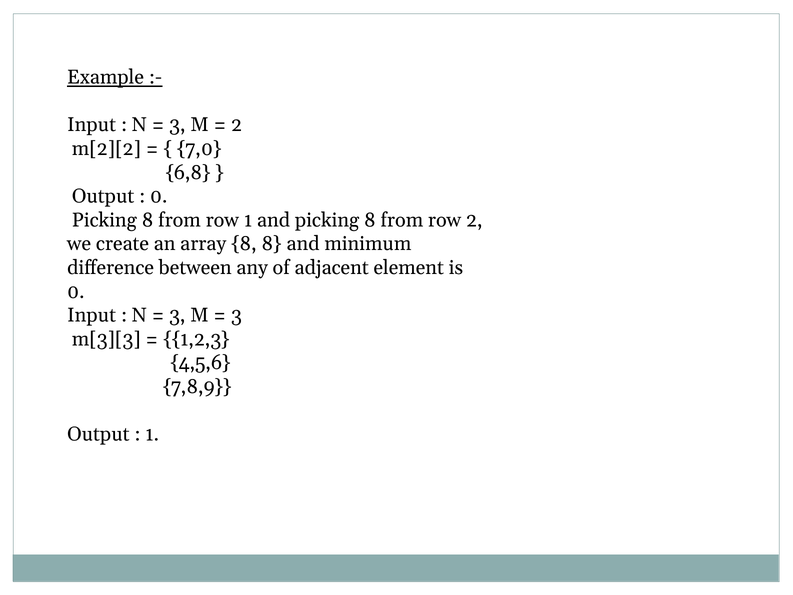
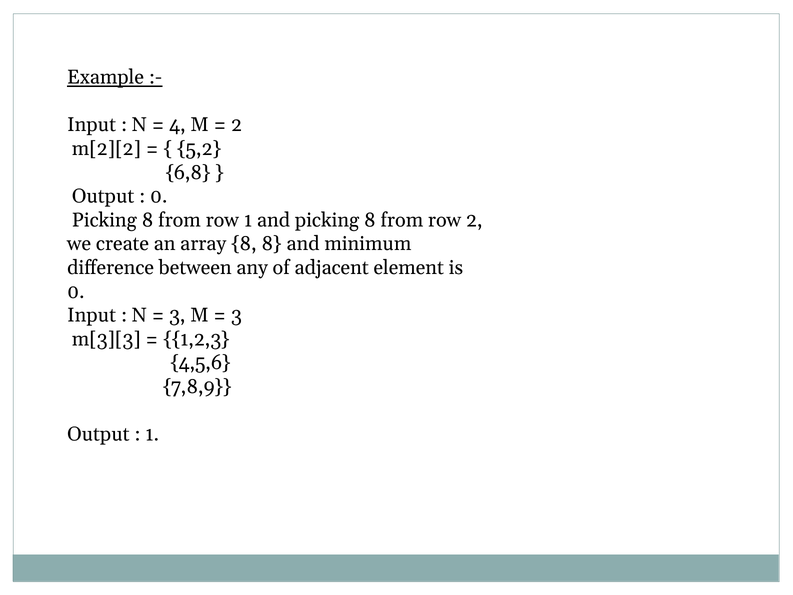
3 at (177, 125): 3 -> 4
7,0: 7,0 -> 5,2
